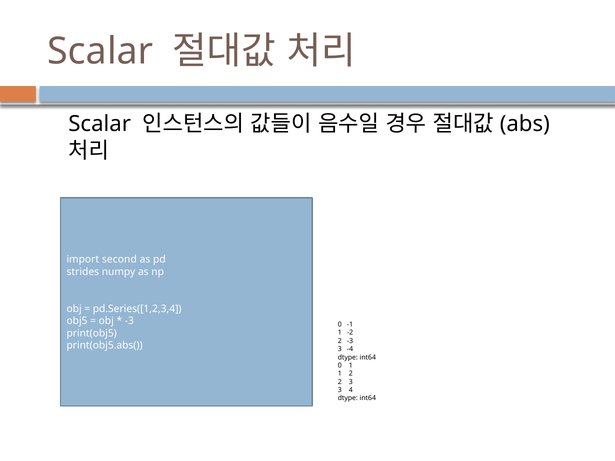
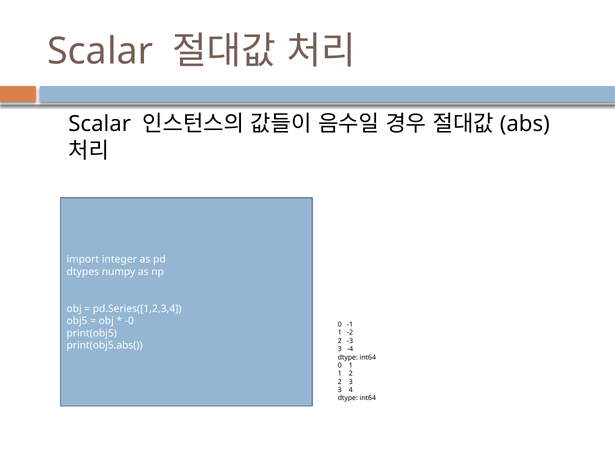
second: second -> integer
strides: strides -> dtypes
-3 at (129, 321): -3 -> -0
